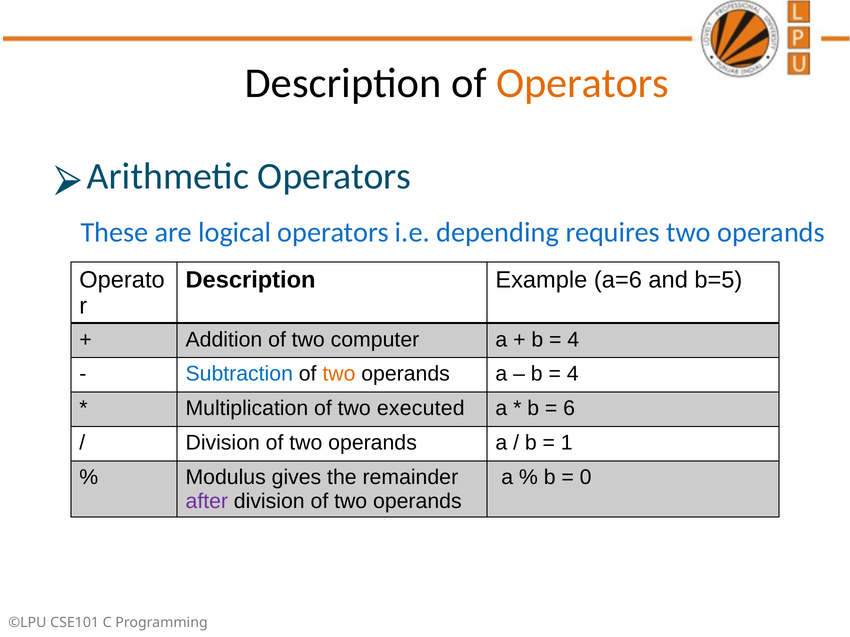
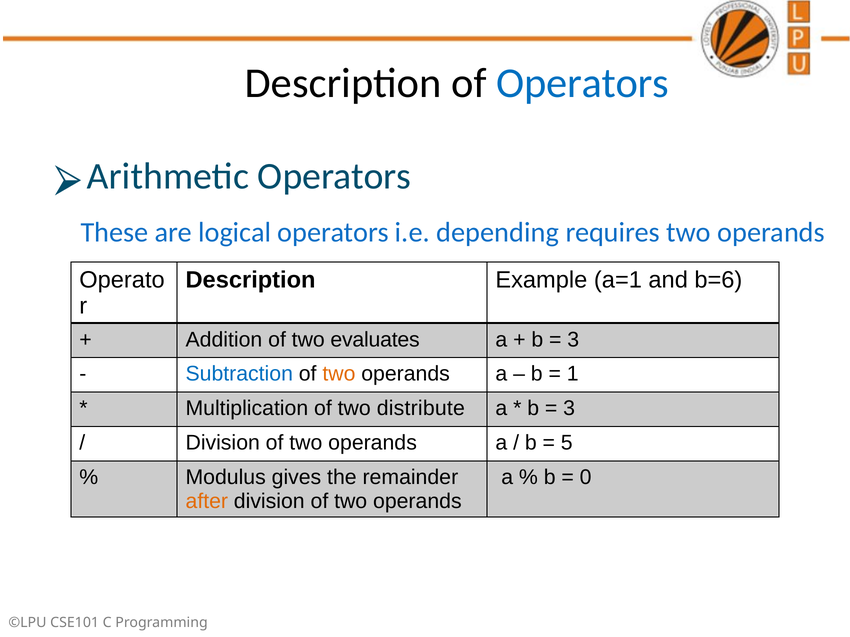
Operators at (583, 83) colour: orange -> blue
a=6: a=6 -> a=1
b=5: b=5 -> b=6
computer: computer -> evaluates
4 at (573, 340): 4 -> 3
4 at (573, 374): 4 -> 1
executed: executed -> distribute
6 at (569, 409): 6 -> 3
1: 1 -> 5
after colour: purple -> orange
